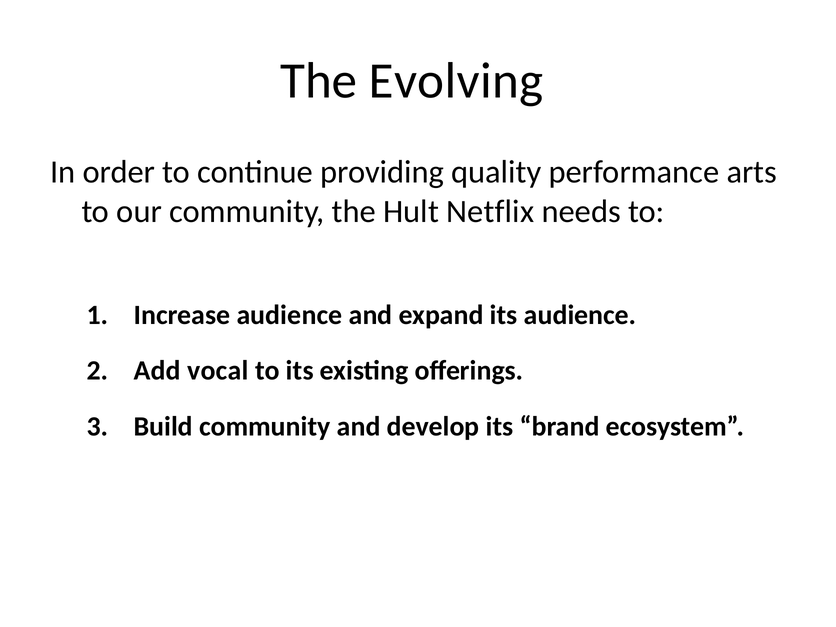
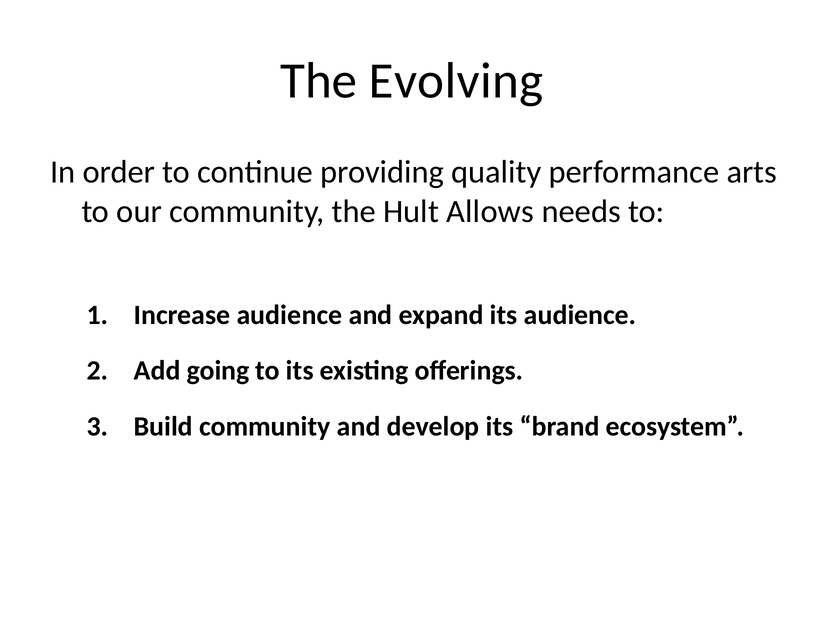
Netflix: Netflix -> Allows
vocal: vocal -> going
